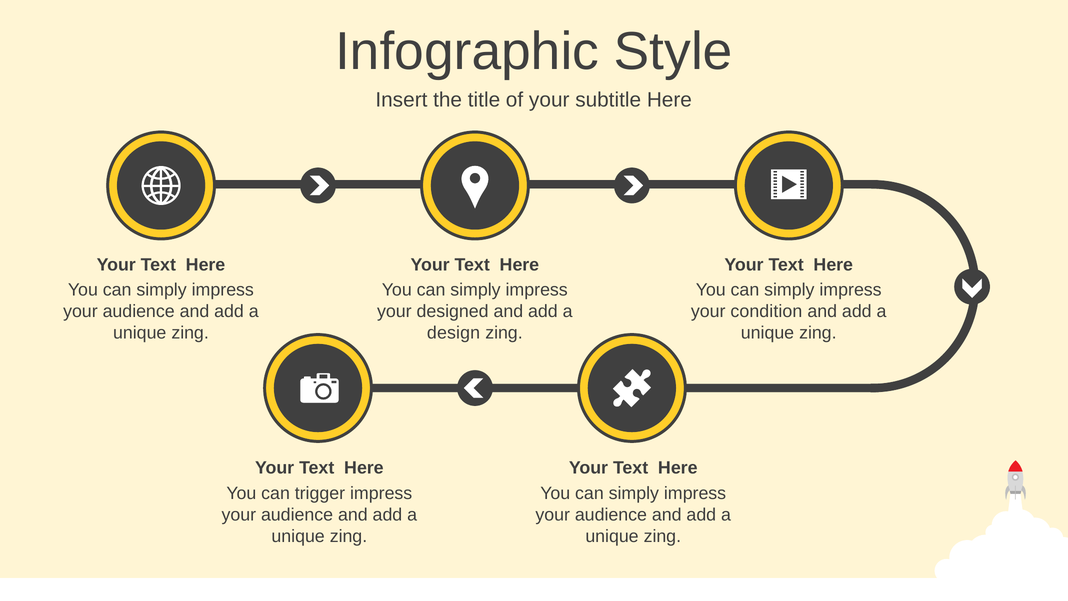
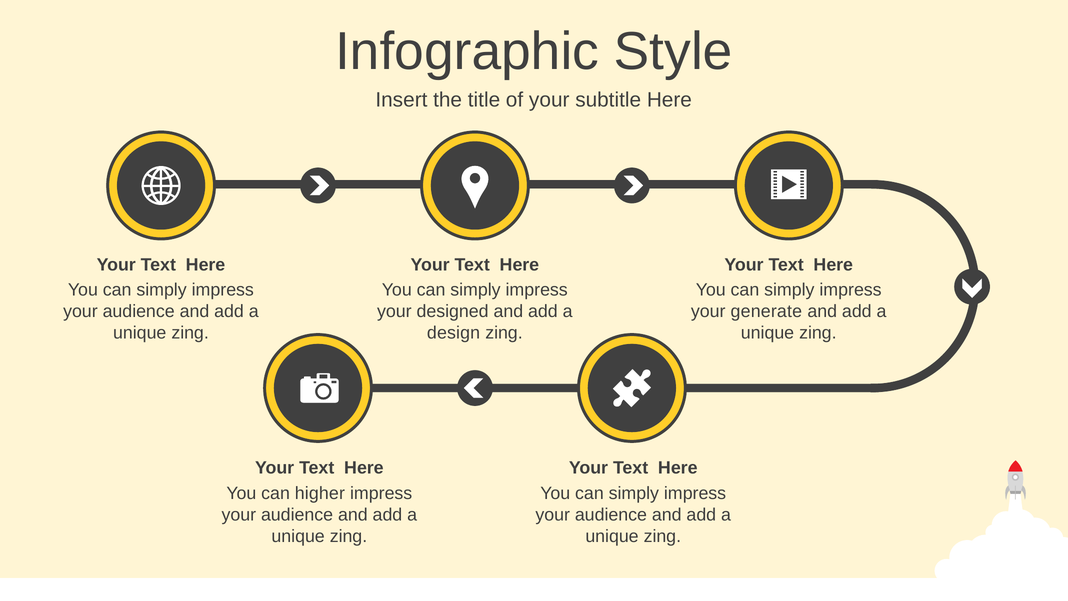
condition: condition -> generate
trigger: trigger -> higher
